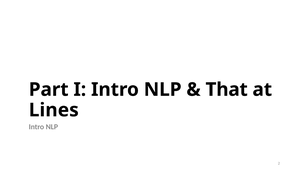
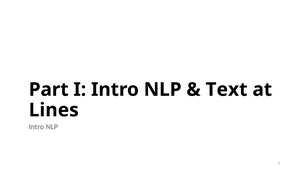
That: That -> Text
